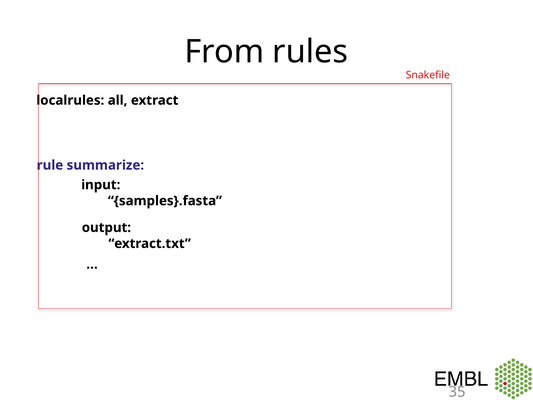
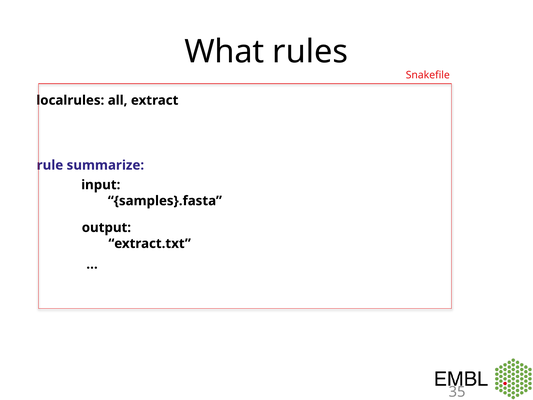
From: From -> What
